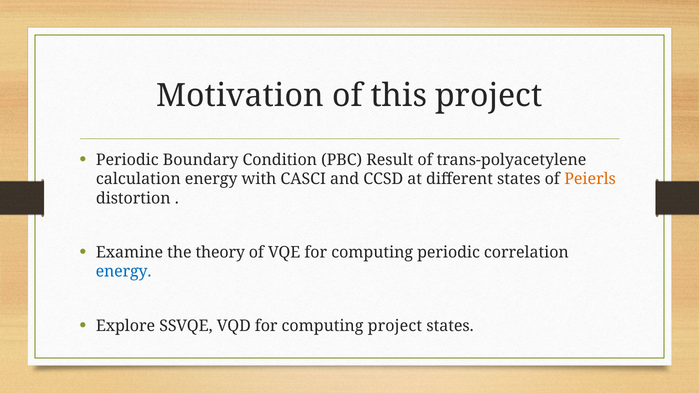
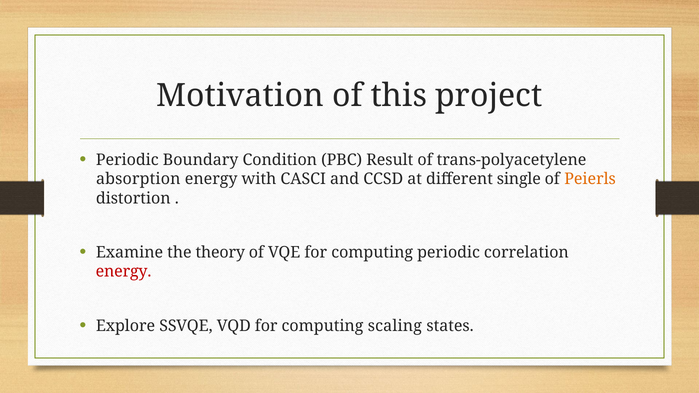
calculation: calculation -> absorption
different states: states -> single
energy at (124, 272) colour: blue -> red
computing project: project -> scaling
